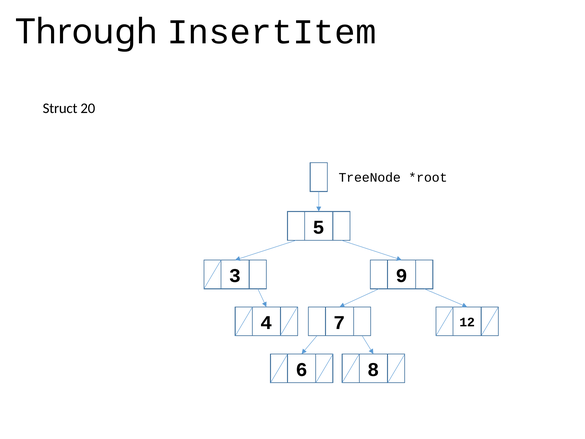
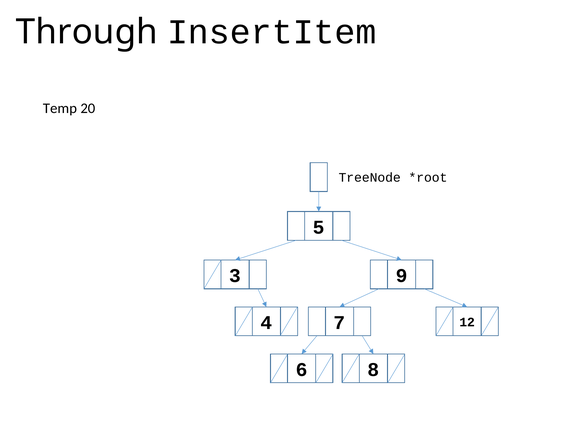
Struct: Struct -> Temp
